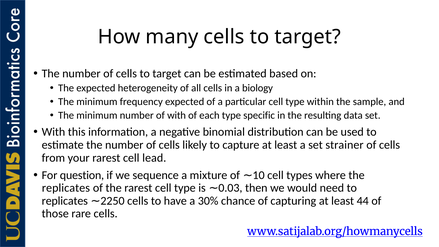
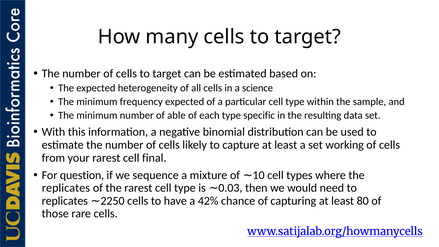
biology: biology -> science
of with: with -> able
strainer: strainer -> working
lead: lead -> final
30%: 30% -> 42%
44: 44 -> 80
